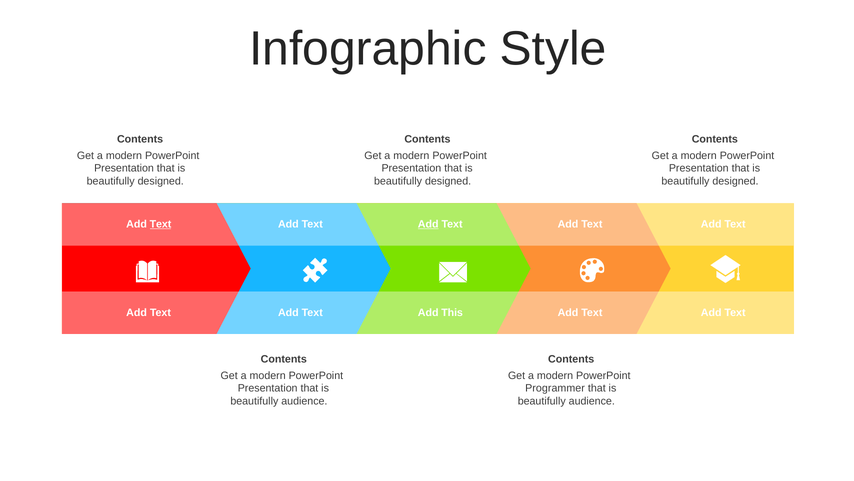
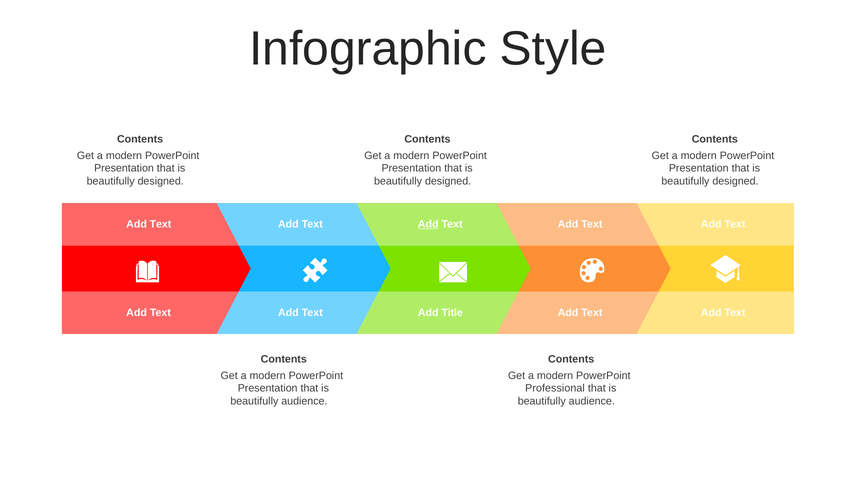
Text at (161, 224) underline: present -> none
This: This -> Title
Programmer: Programmer -> Professional
